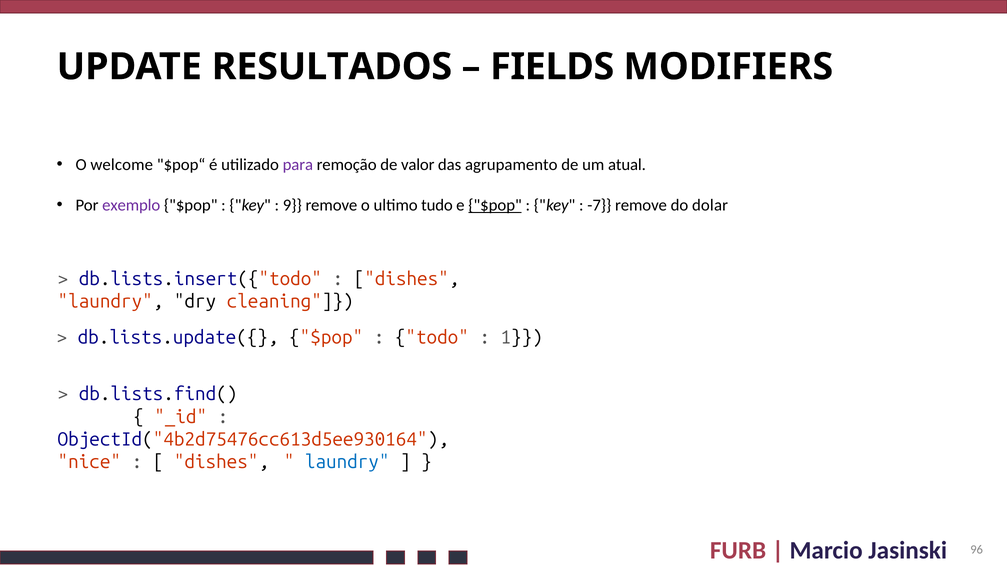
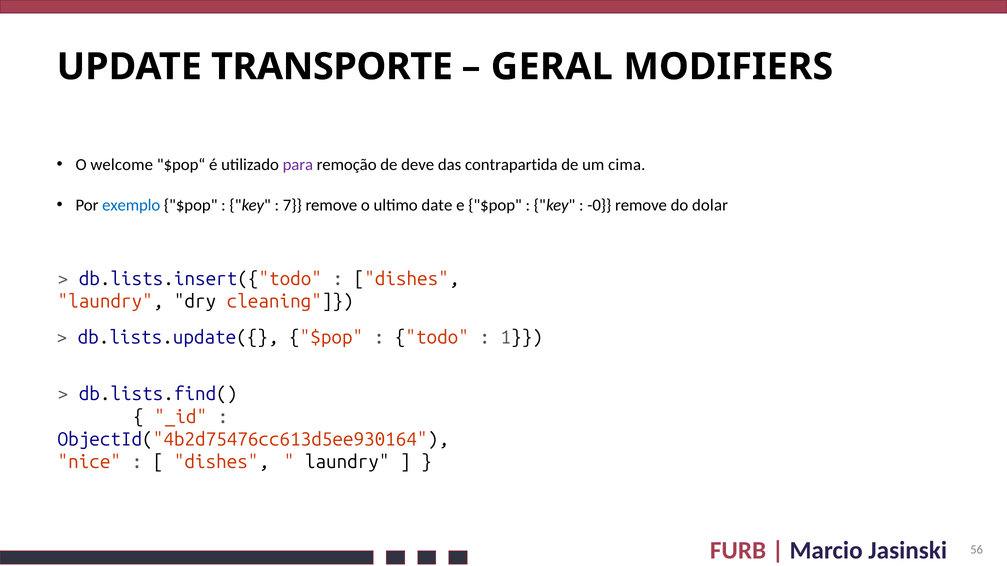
RESULTADOS: RESULTADOS -> TRANSPORTE
FIELDS: FIELDS -> GERAL
valor: valor -> deve
agrupamento: agrupamento -> contrapartida
atual: atual -> cima
exemplo colour: purple -> blue
9: 9 -> 7
tudo: tudo -> date
$pop at (495, 205) underline: present -> none
-7: -7 -> -0
laundry at (347, 462) colour: blue -> black
96: 96 -> 56
